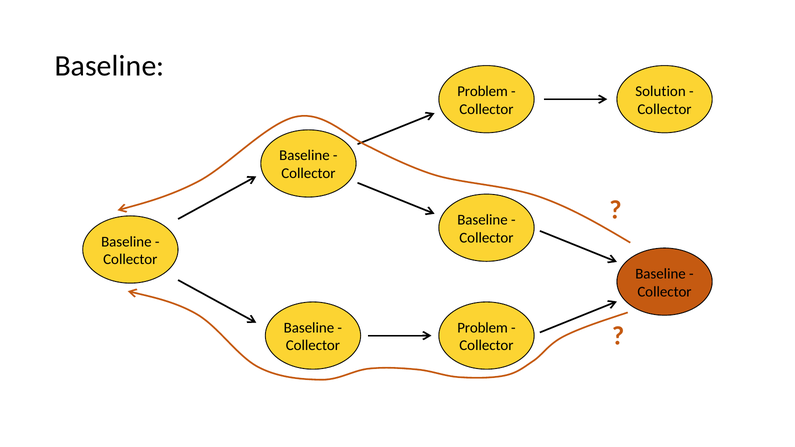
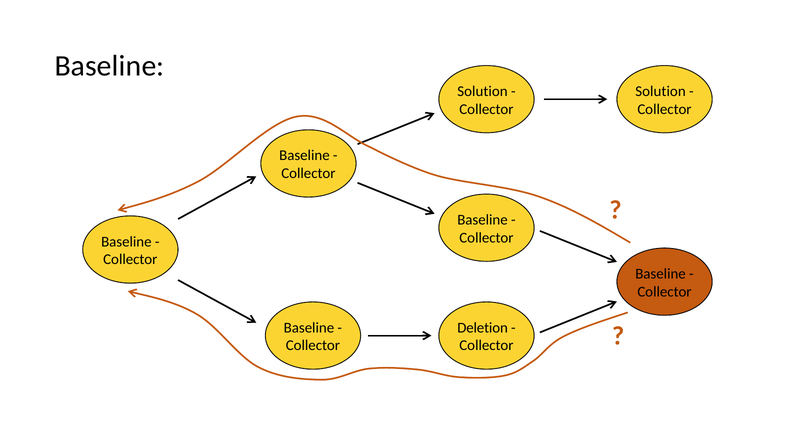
Problem at (483, 91): Problem -> Solution
Problem at (483, 328): Problem -> Deletion
